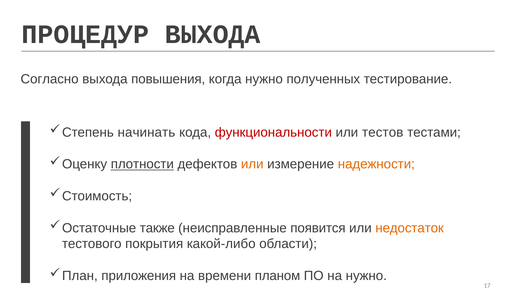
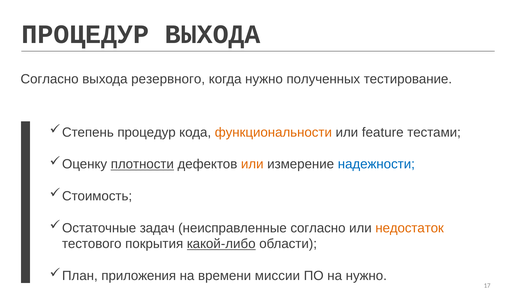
повышения: повышения -> резервного
начинать at (146, 132): начинать -> процедур
функциональности colour: red -> orange
тестов: тестов -> feature
надежности colour: orange -> blue
также: также -> задач
неисправленные появится: появится -> согласно
какой-либо underline: none -> present
планом: планом -> миссии
